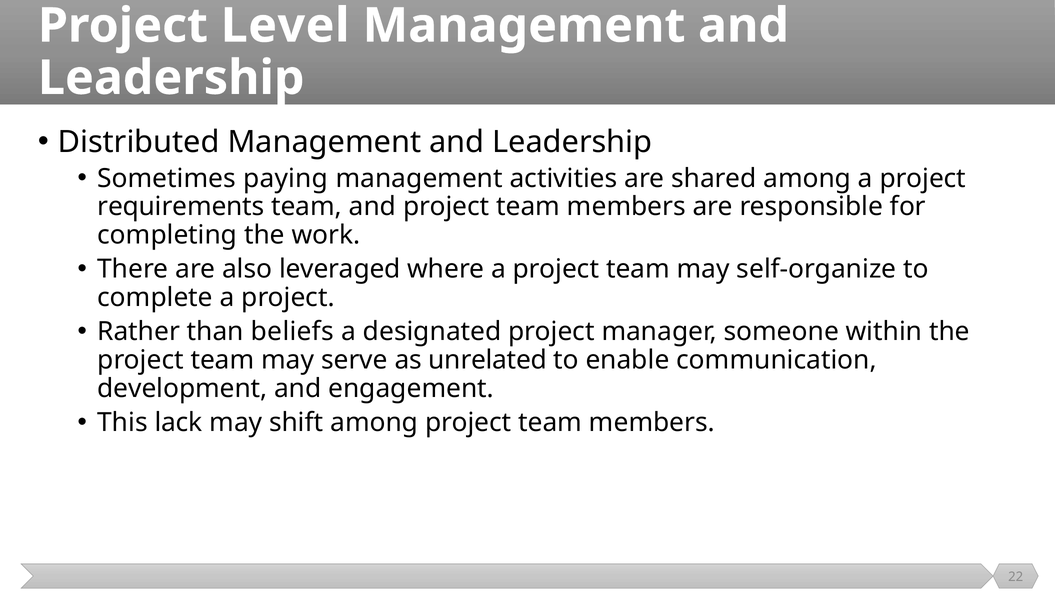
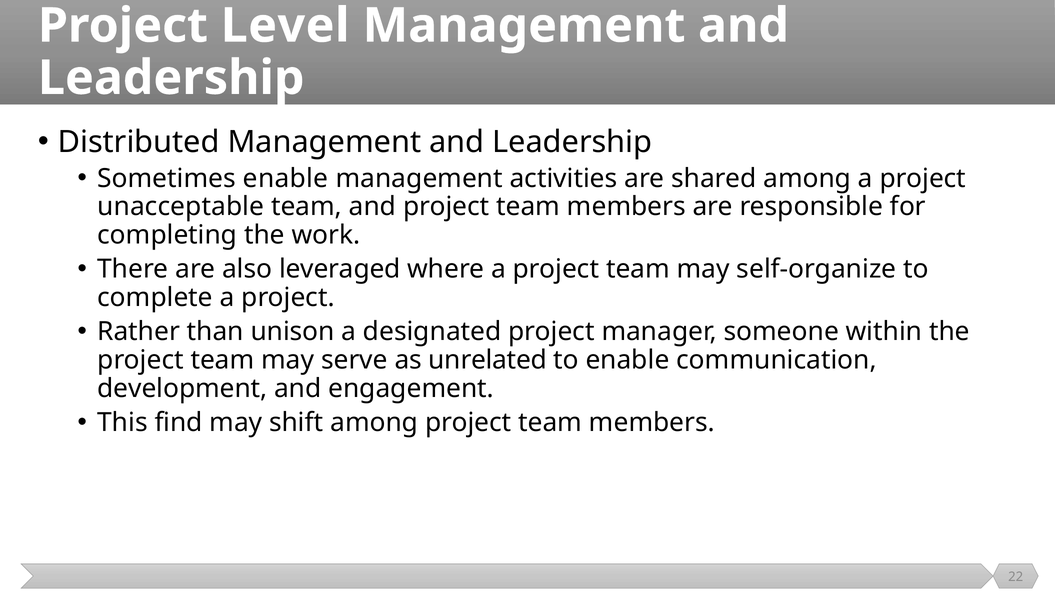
Sometimes paying: paying -> enable
requirements: requirements -> unacceptable
beliefs: beliefs -> unison
lack: lack -> find
